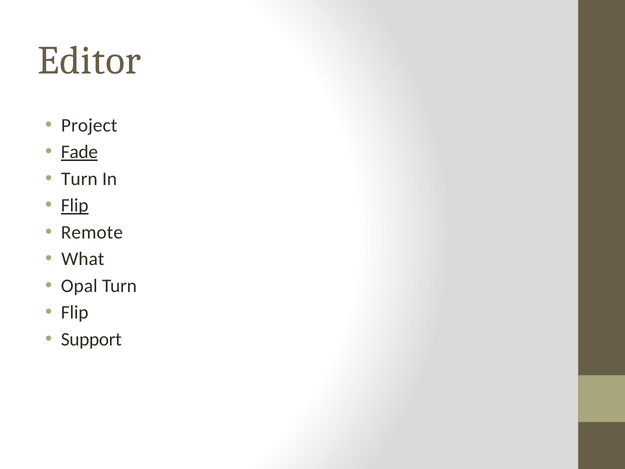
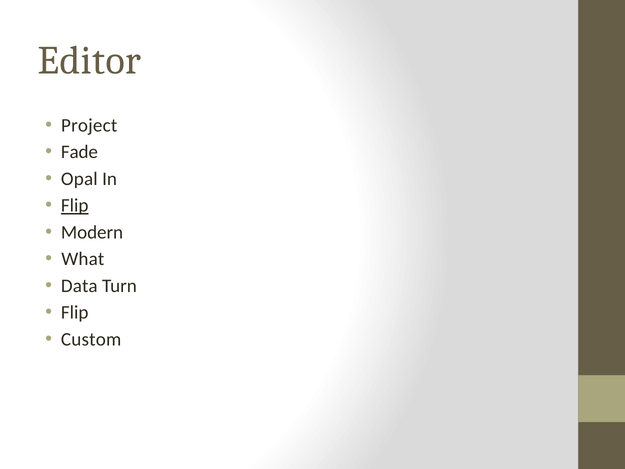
Fade underline: present -> none
Turn at (79, 179): Turn -> Opal
Remote: Remote -> Modern
Opal: Opal -> Data
Support: Support -> Custom
